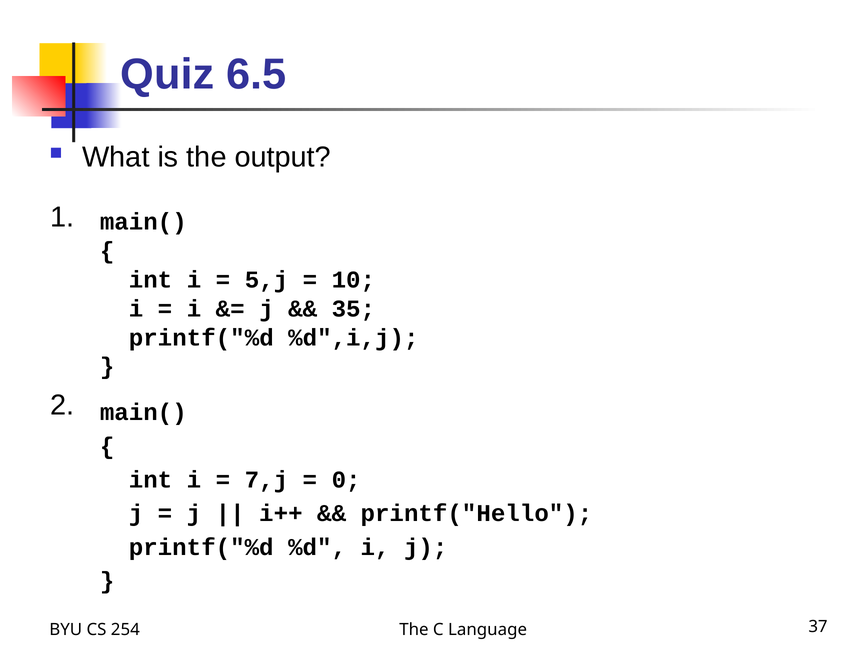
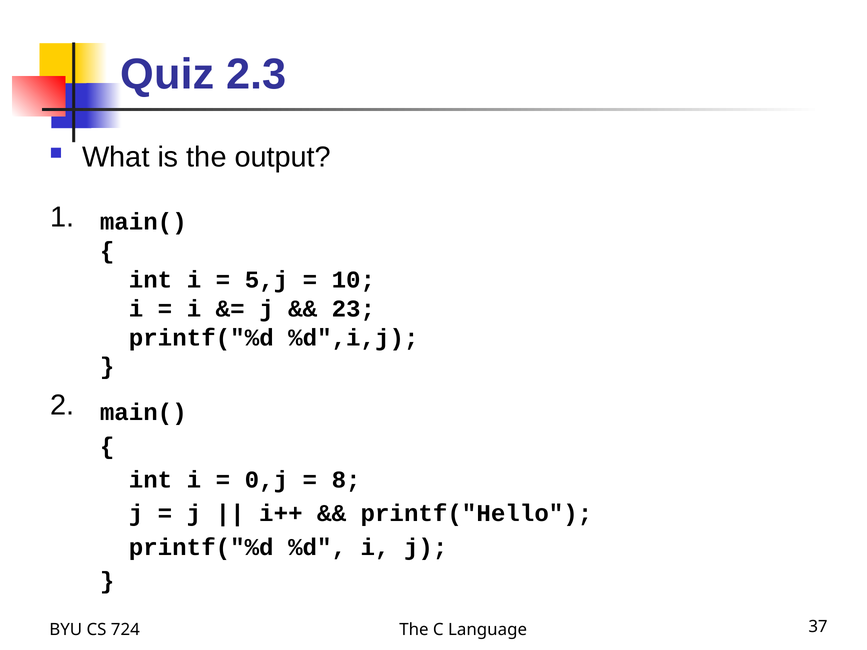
6.5: 6.5 -> 2.3
35: 35 -> 23
7,j: 7,j -> 0,j
0: 0 -> 8
254: 254 -> 724
